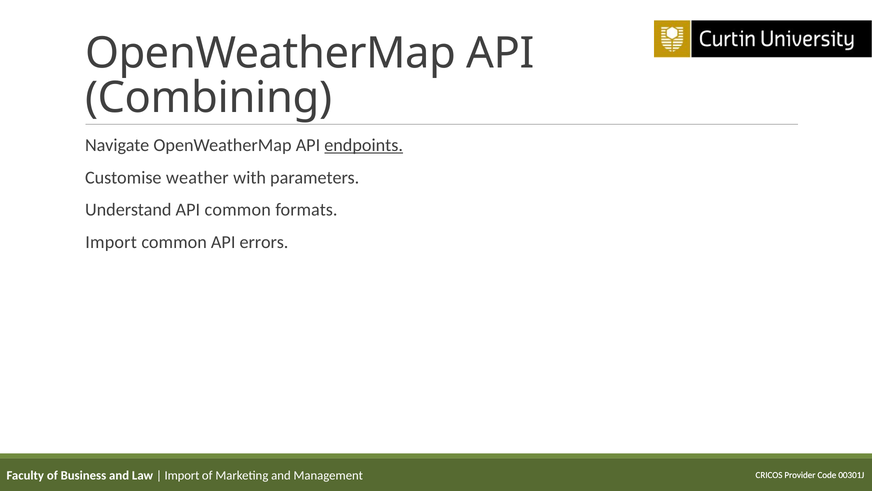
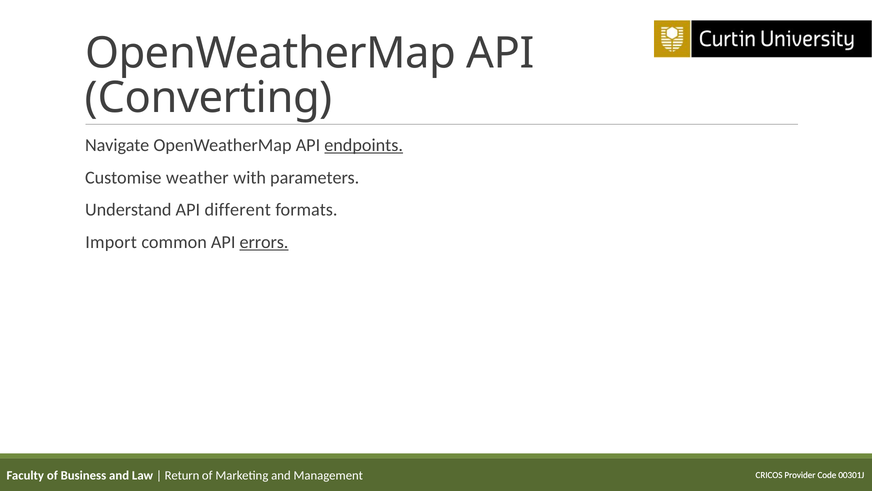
Combining: Combining -> Converting
API common: common -> different
errors underline: none -> present
Import at (182, 475): Import -> Return
